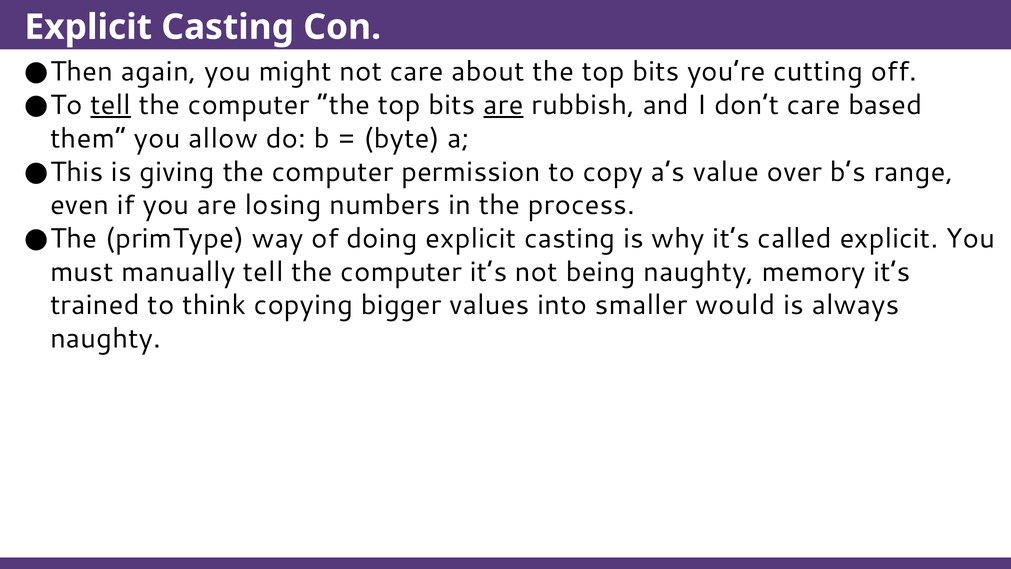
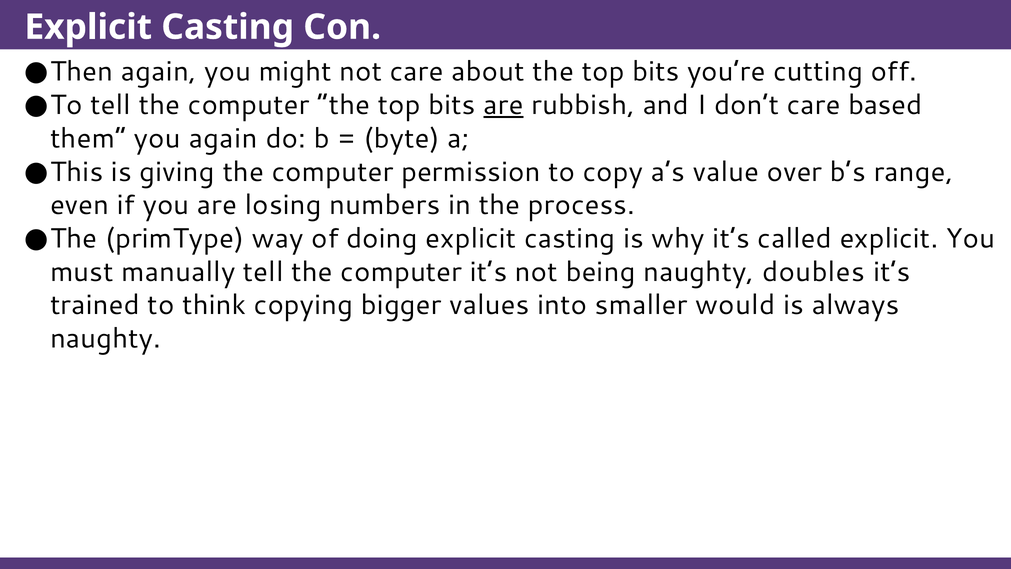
tell at (111, 105) underline: present -> none
you allow: allow -> again
memory: memory -> doubles
